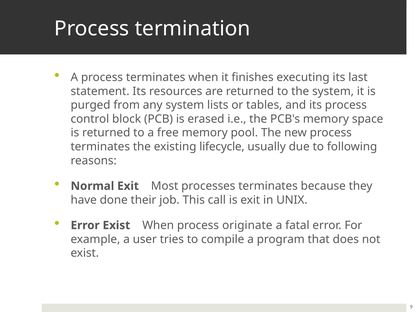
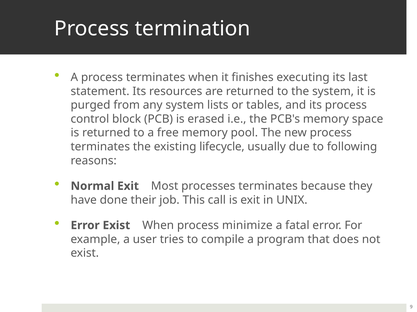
originate: originate -> minimize
